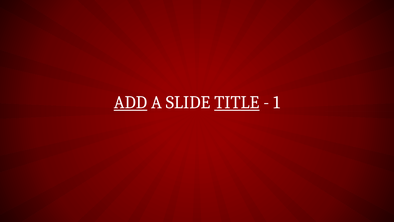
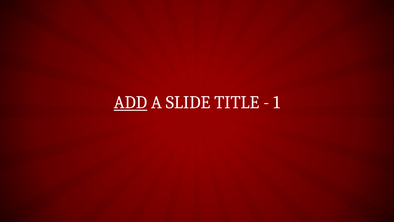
TITLE underline: present -> none
